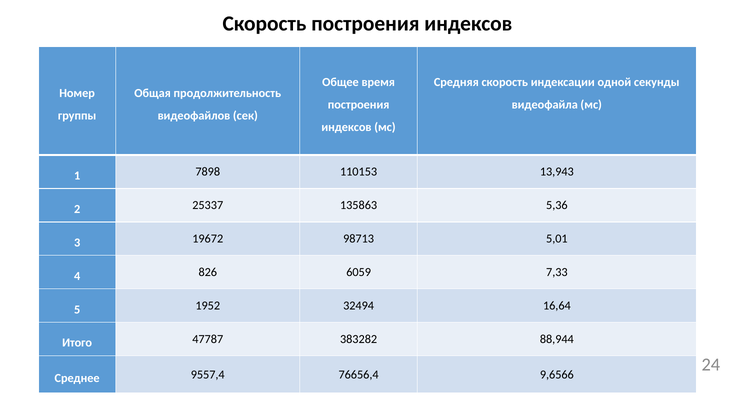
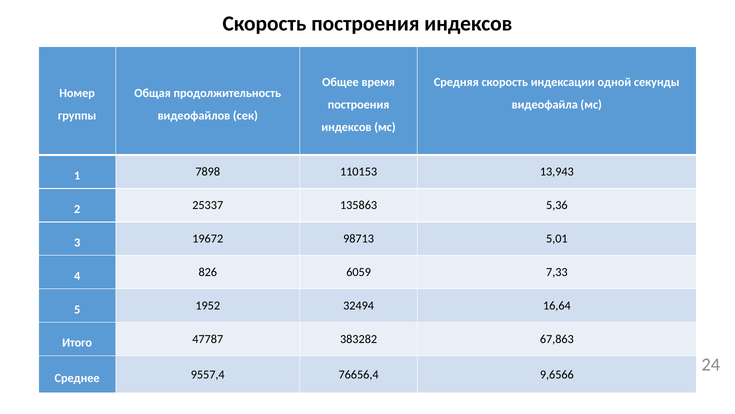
88,944: 88,944 -> 67,863
